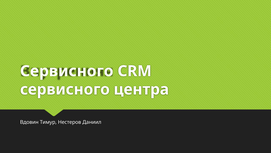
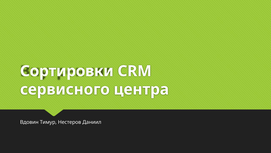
Сервисного at (67, 71): Сервисного -> Сортировки
